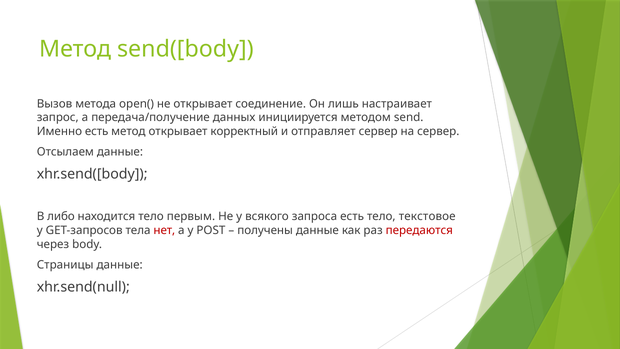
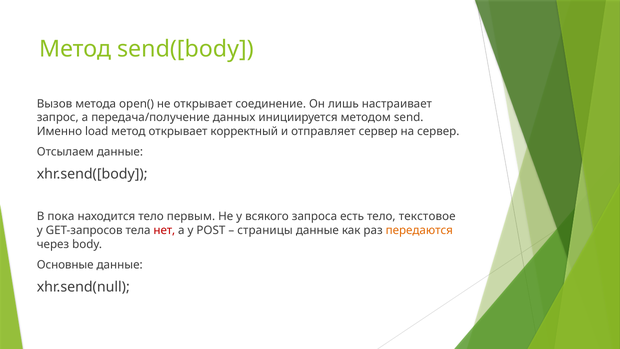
Именно есть: есть -> load
либо: либо -> пока
получены: получены -> страницы
передаются colour: red -> orange
Страницы: Страницы -> Основные
